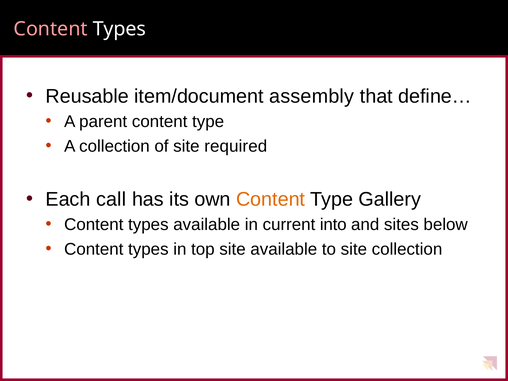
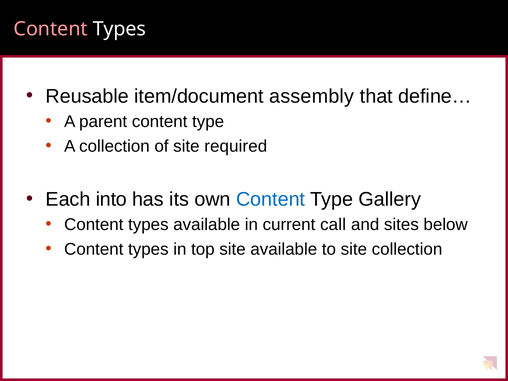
call: call -> into
Content at (271, 199) colour: orange -> blue
into: into -> call
